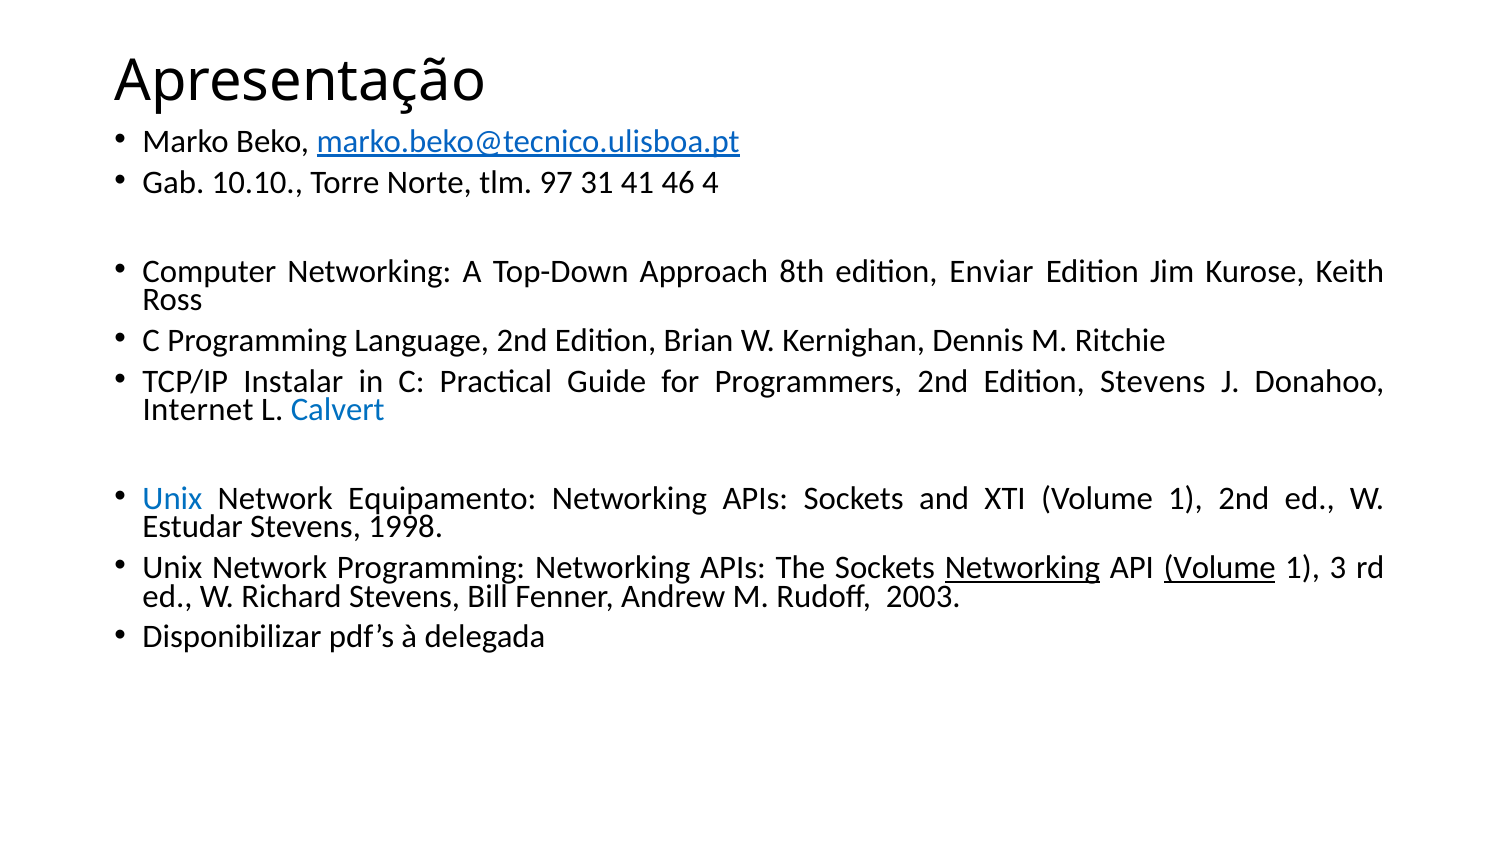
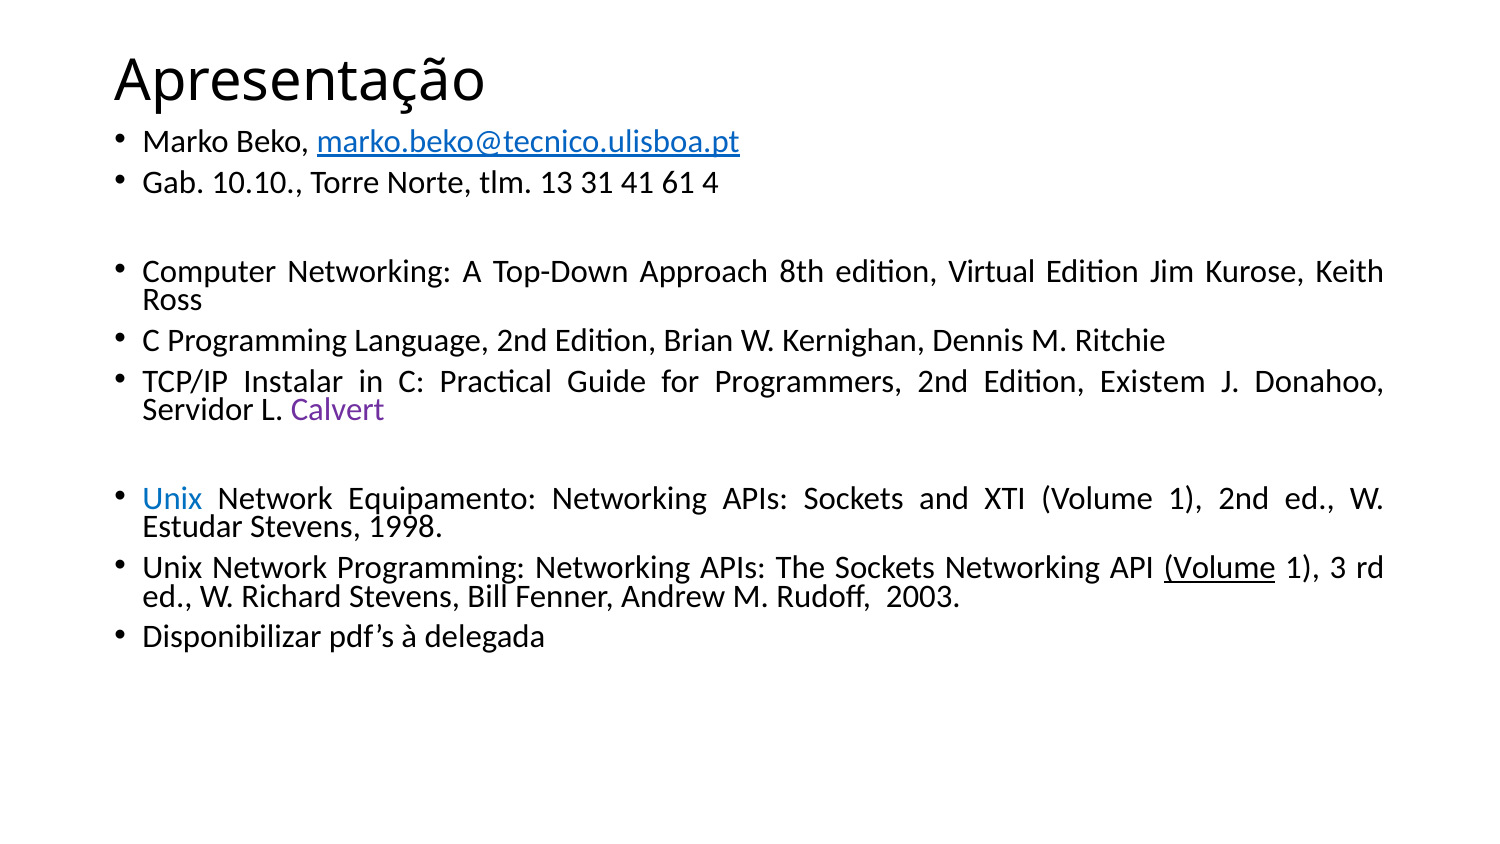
97: 97 -> 13
46: 46 -> 61
Enviar: Enviar -> Virtual
Edition Stevens: Stevens -> Existem
Internet: Internet -> Servidor
Calvert colour: blue -> purple
Networking at (1022, 568) underline: present -> none
